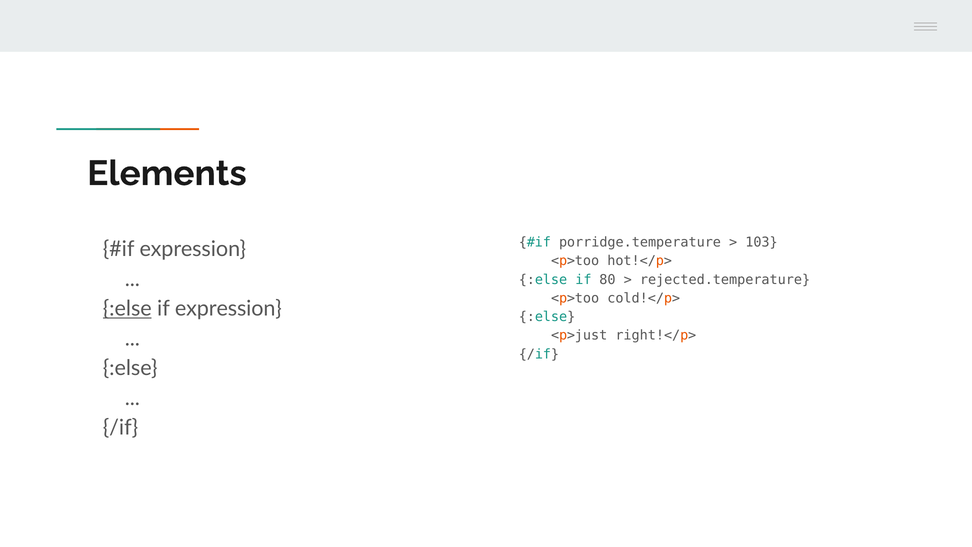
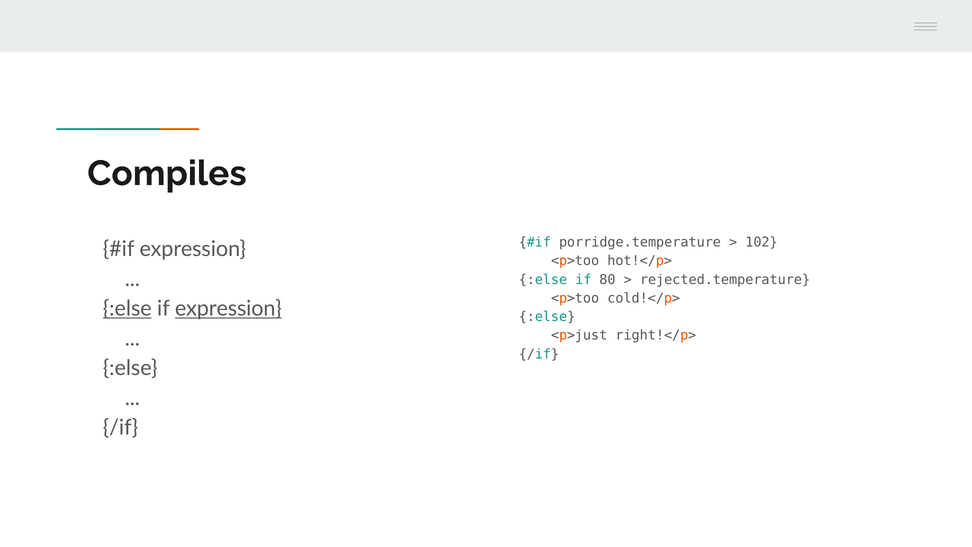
Elements: Elements -> Compiles
103: 103 -> 102
expression at (228, 309) underline: none -> present
